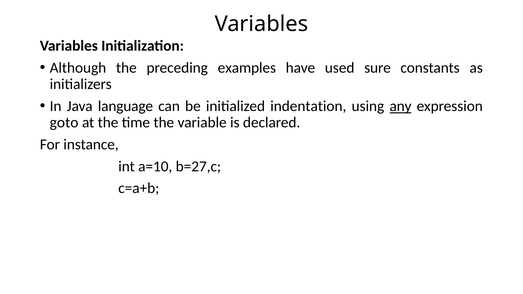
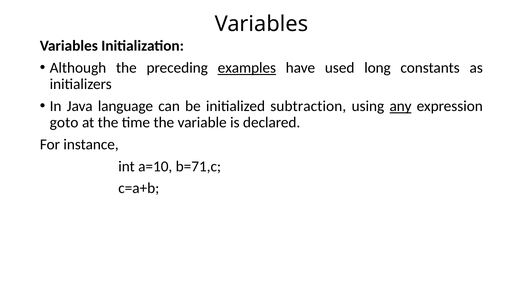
examples underline: none -> present
sure: sure -> long
indentation: indentation -> subtraction
b=27,c: b=27,c -> b=71,c
